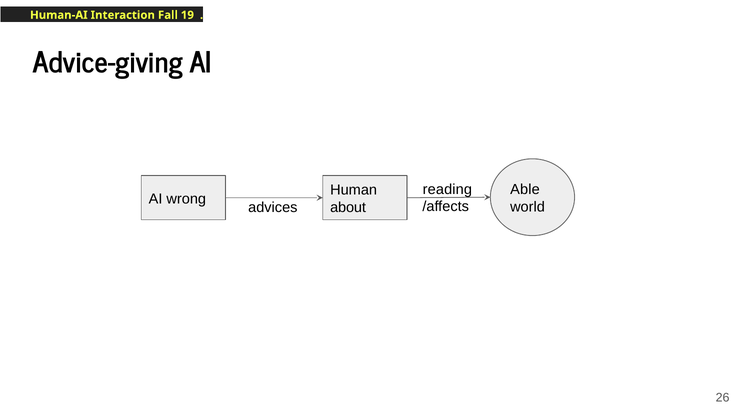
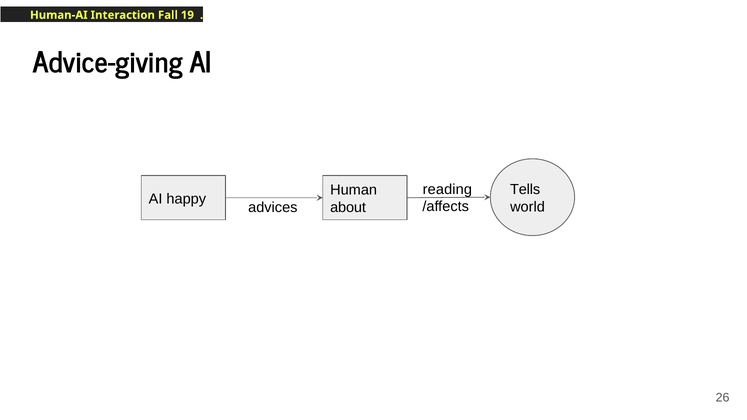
Able: Able -> Tells
wrong: wrong -> happy
